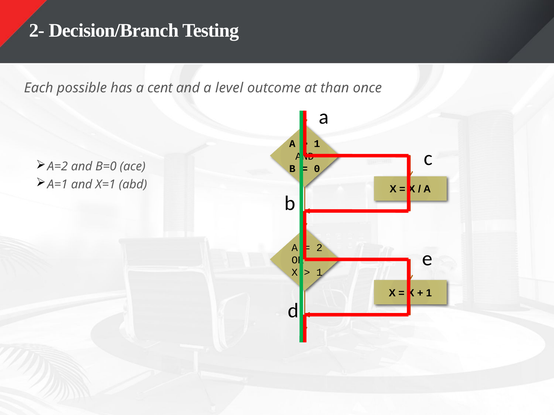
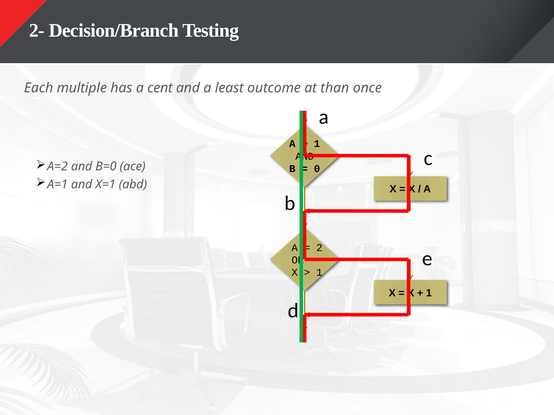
possible: possible -> multiple
level: level -> least
